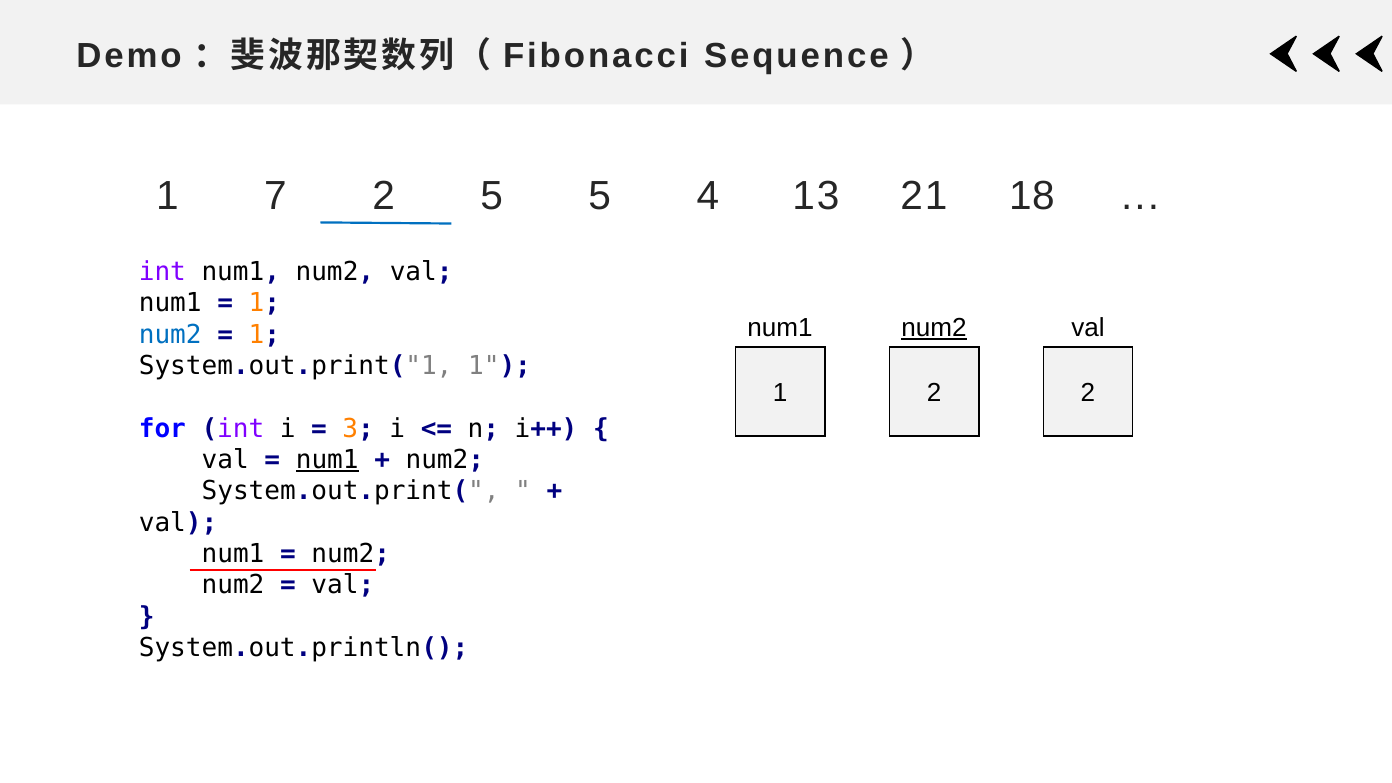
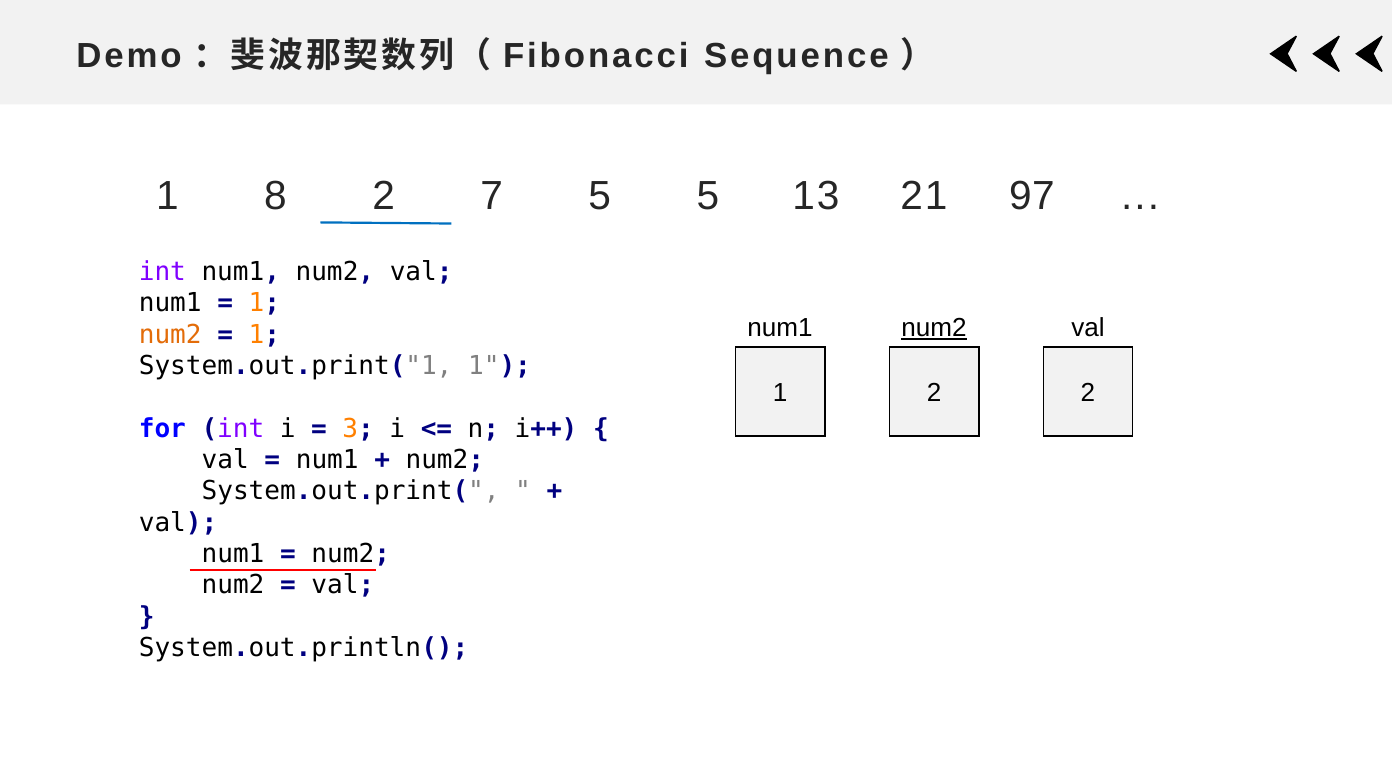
7: 7 -> 8
2 5: 5 -> 7
5 4: 4 -> 5
18: 18 -> 97
num2 at (170, 335) colour: blue -> orange
num1 at (327, 460) underline: present -> none
